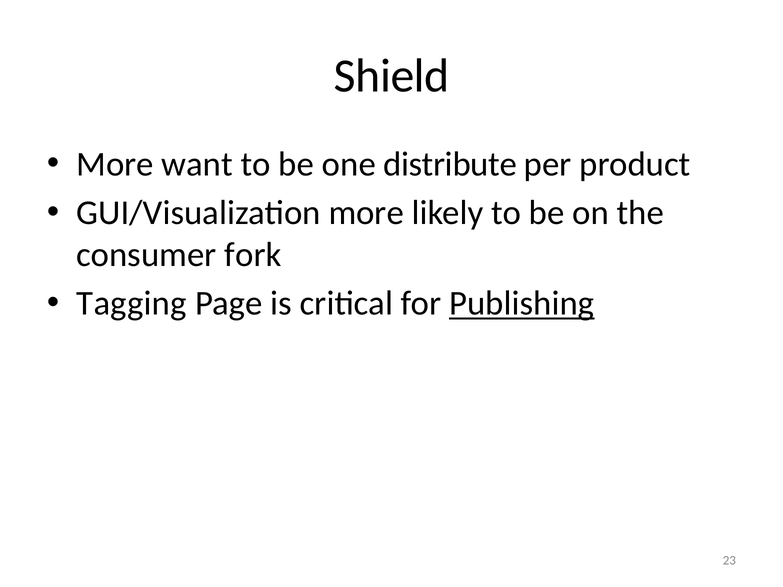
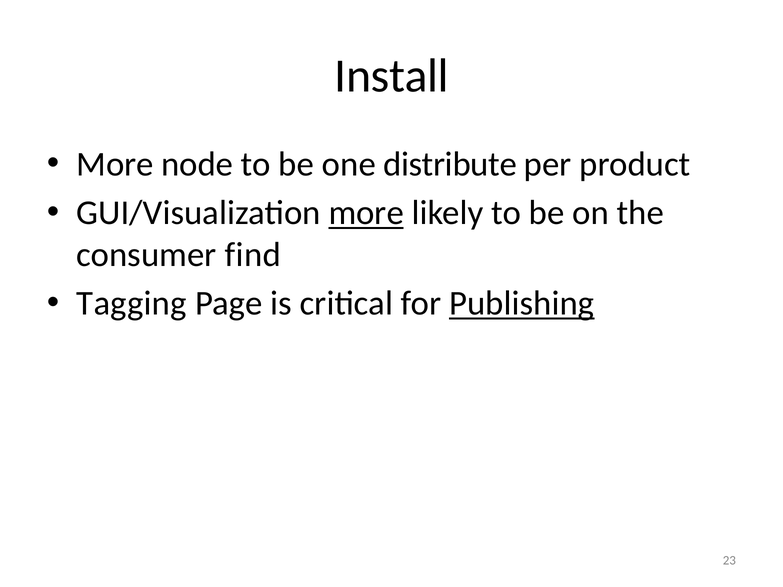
Shield: Shield -> Install
want: want -> node
more at (366, 213) underline: none -> present
fork: fork -> find
